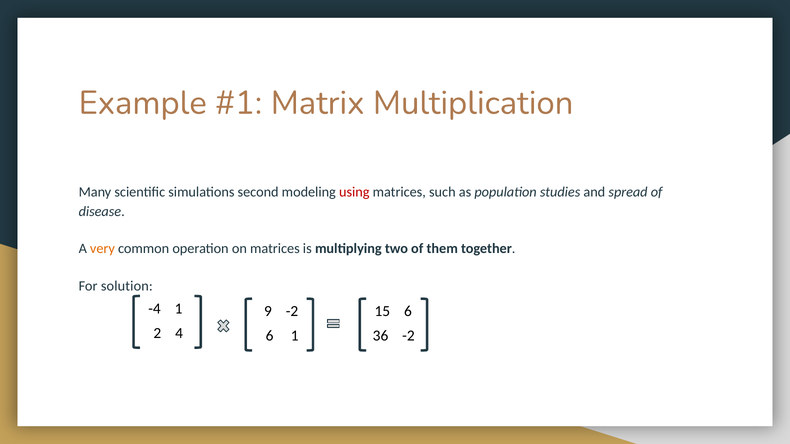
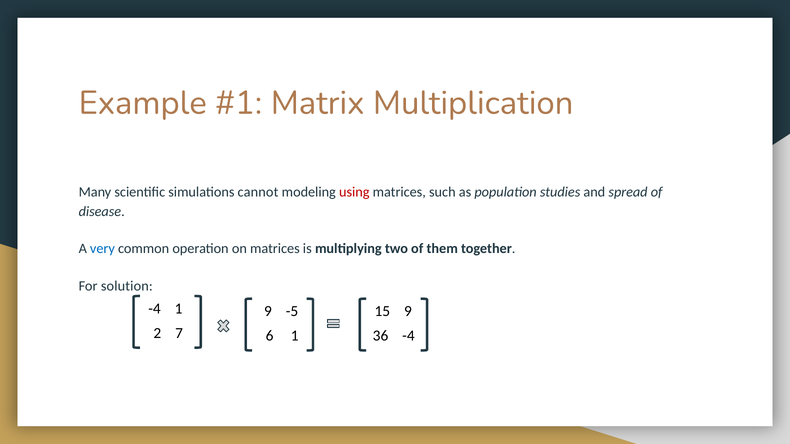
second: second -> cannot
very colour: orange -> blue
9 -2: -2 -> -5
15 6: 6 -> 9
4: 4 -> 7
36 -2: -2 -> -4
